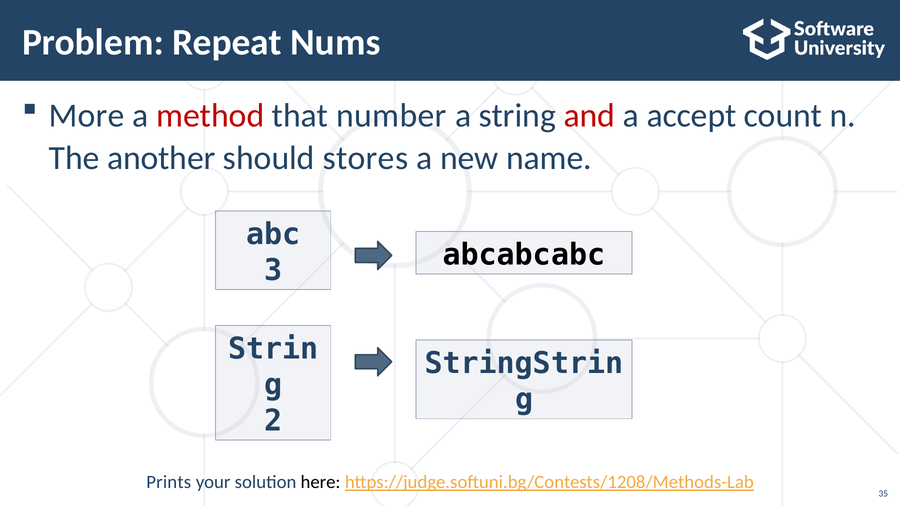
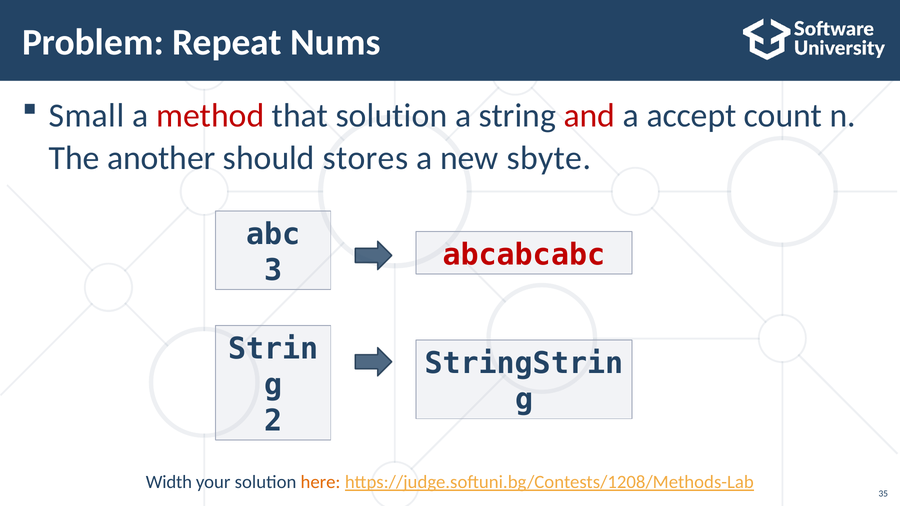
More: More -> Small
that number: number -> solution
name: name -> sbyte
abcabcabc colour: black -> red
Prints: Prints -> Width
here colour: black -> orange
